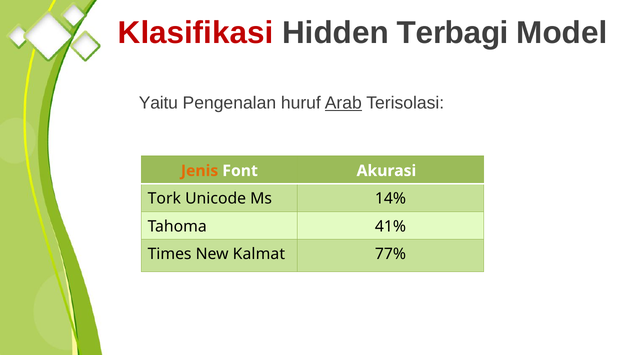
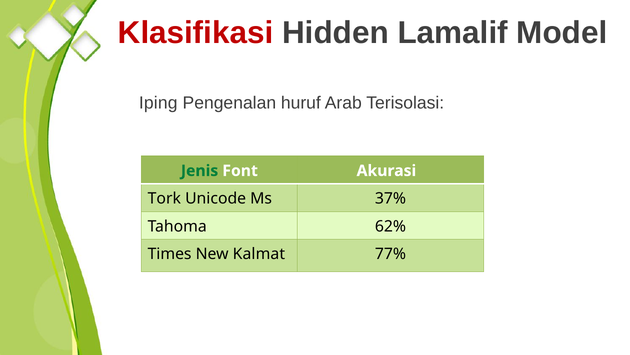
Terbagi: Terbagi -> Lamalif
Yaitu: Yaitu -> Iping
Arab underline: present -> none
Jenis colour: orange -> green
14%: 14% -> 37%
41%: 41% -> 62%
